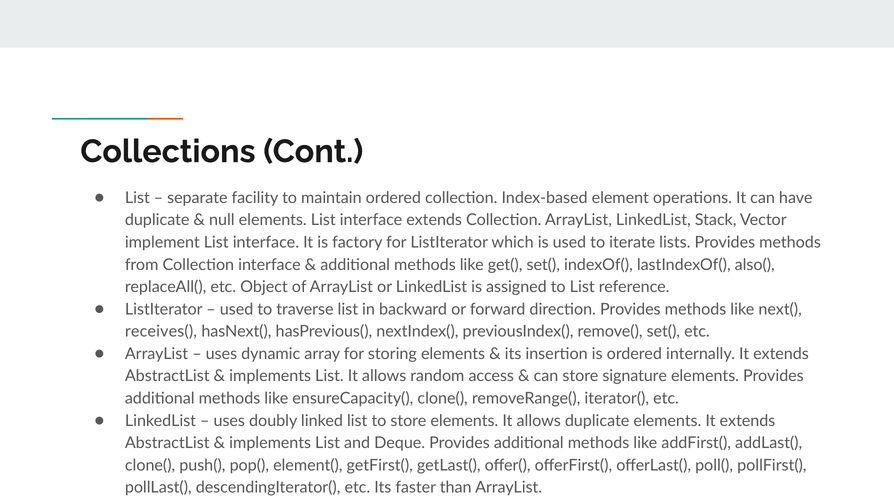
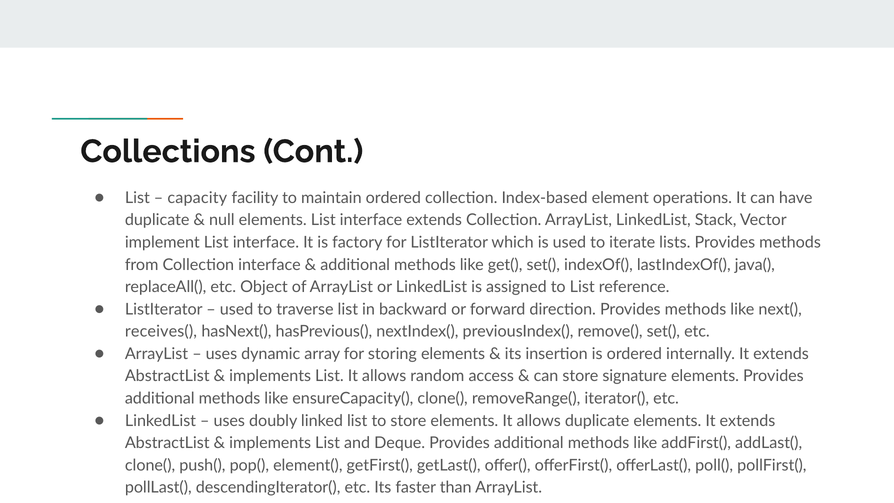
separate: separate -> capacity
also(: also( -> java(
